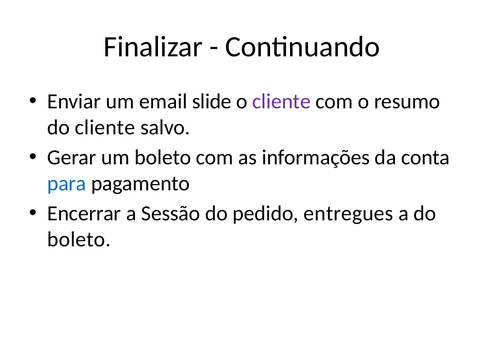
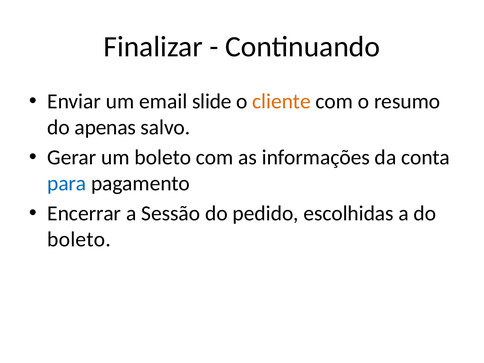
cliente at (282, 102) colour: purple -> orange
do cliente: cliente -> apenas
entregues: entregues -> escolhidas
